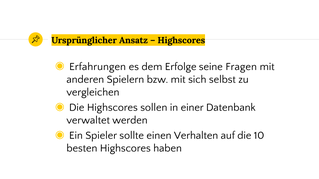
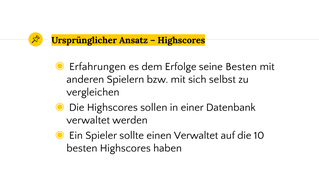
seine Fragen: Fragen -> Besten
einen Verhalten: Verhalten -> Verwaltet
